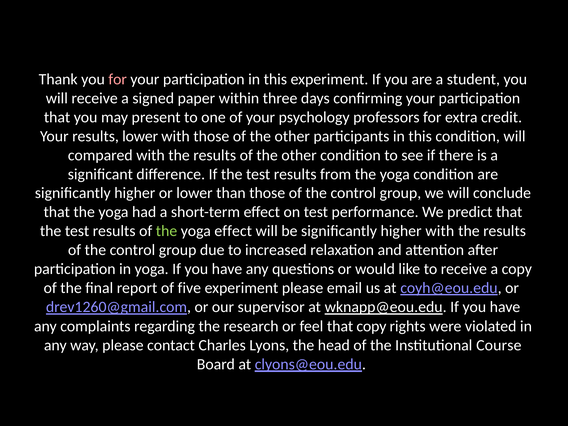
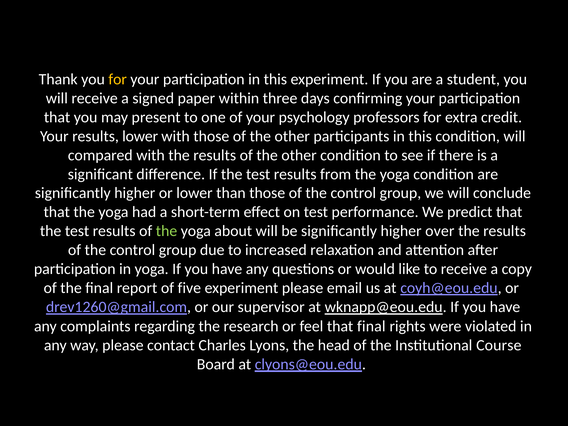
for at (118, 79) colour: pink -> yellow
yoga effect: effect -> about
higher with: with -> over
that copy: copy -> final
